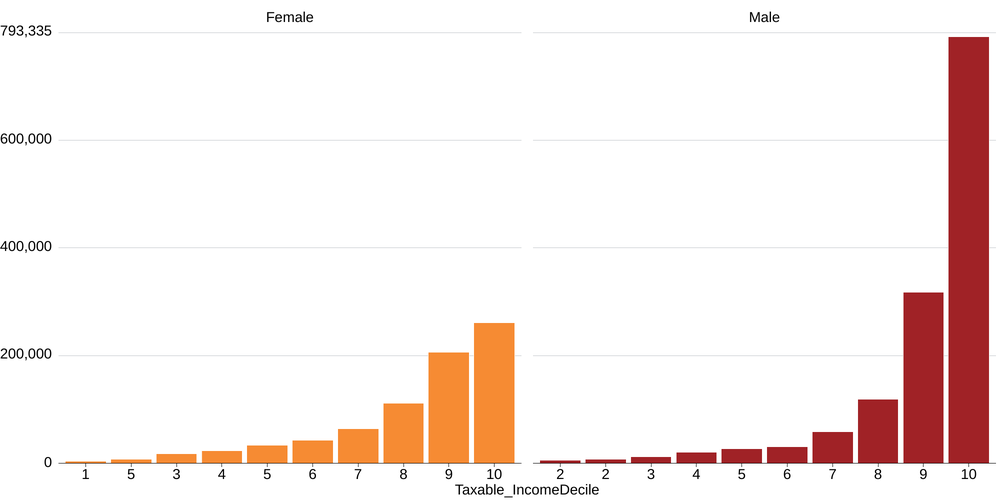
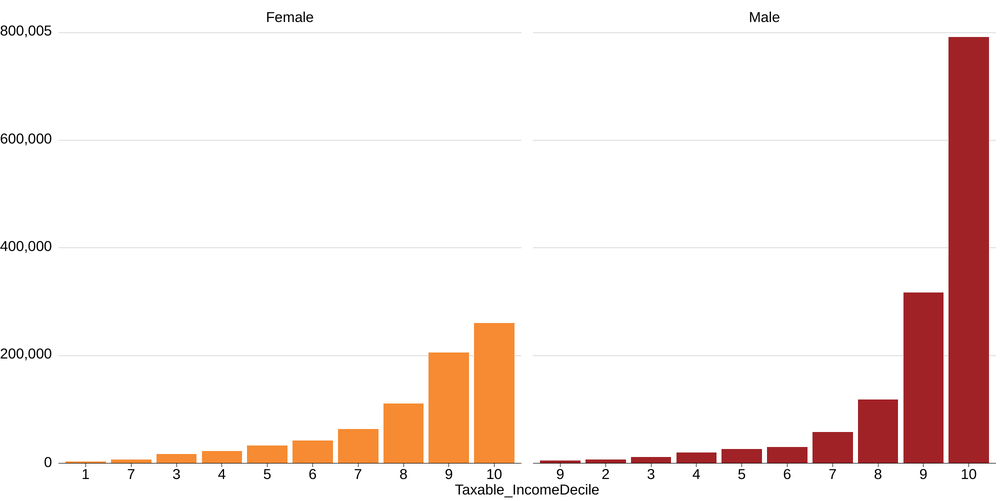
793,335: 793,335 -> 800,005
1 5: 5 -> 7
10 2: 2 -> 9
